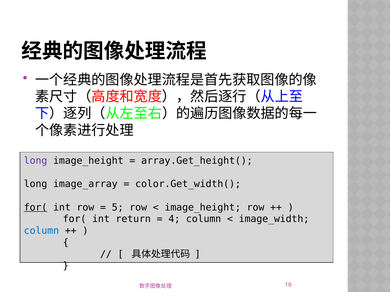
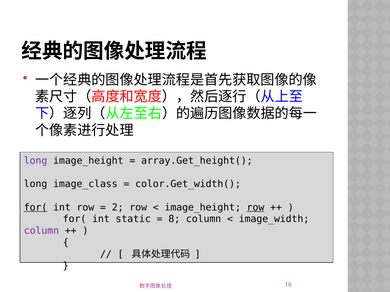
image_array: image_array -> image_class
5: 5 -> 2
row at (256, 208) underline: none -> present
return: return -> static
4: 4 -> 8
column at (41, 231) colour: blue -> purple
